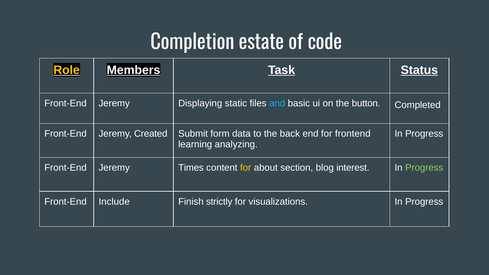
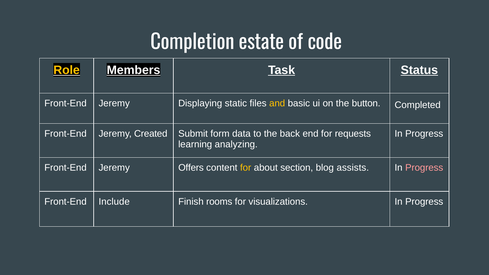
and colour: light blue -> yellow
frontend: frontend -> requests
Times: Times -> Offers
interest: interest -> assists
Progress at (424, 168) colour: light green -> pink
strictly: strictly -> rooms
